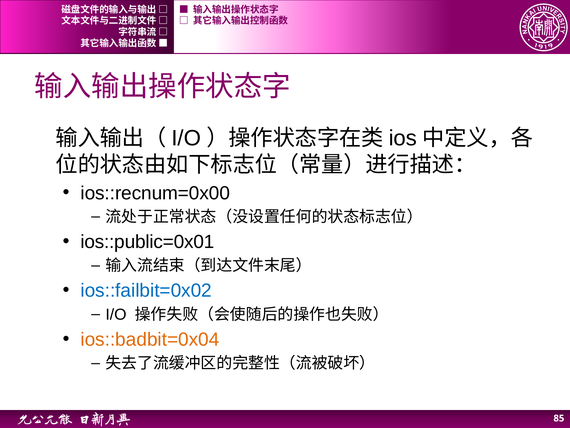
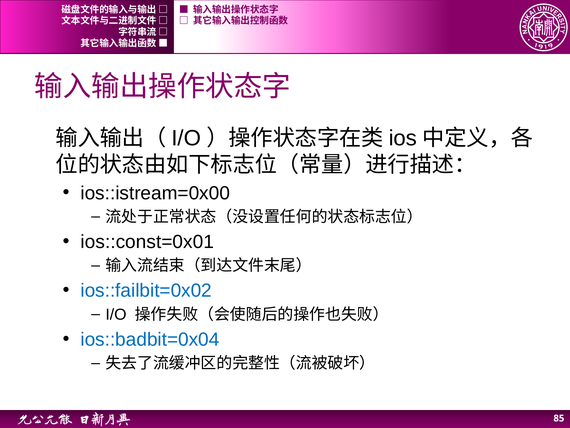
ios::recnum=0x00: ios::recnum=0x00 -> ios::istream=0x00
ios::public=0x01: ios::public=0x01 -> ios::const=0x01
ios::badbit=0x04 colour: orange -> blue
